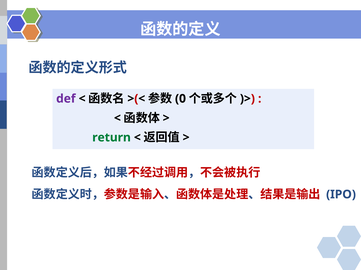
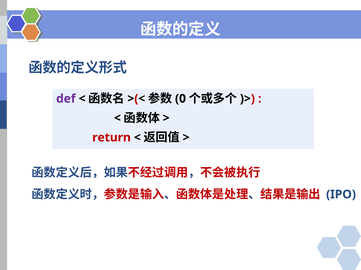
return colour: green -> red
